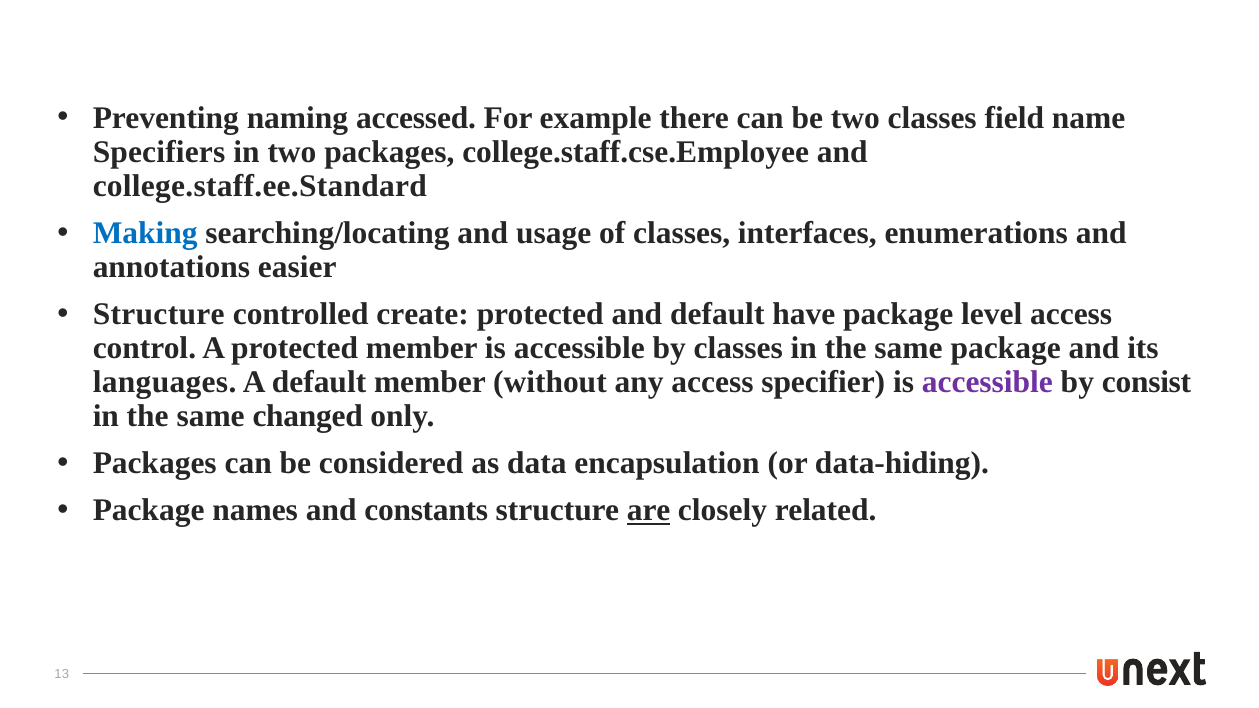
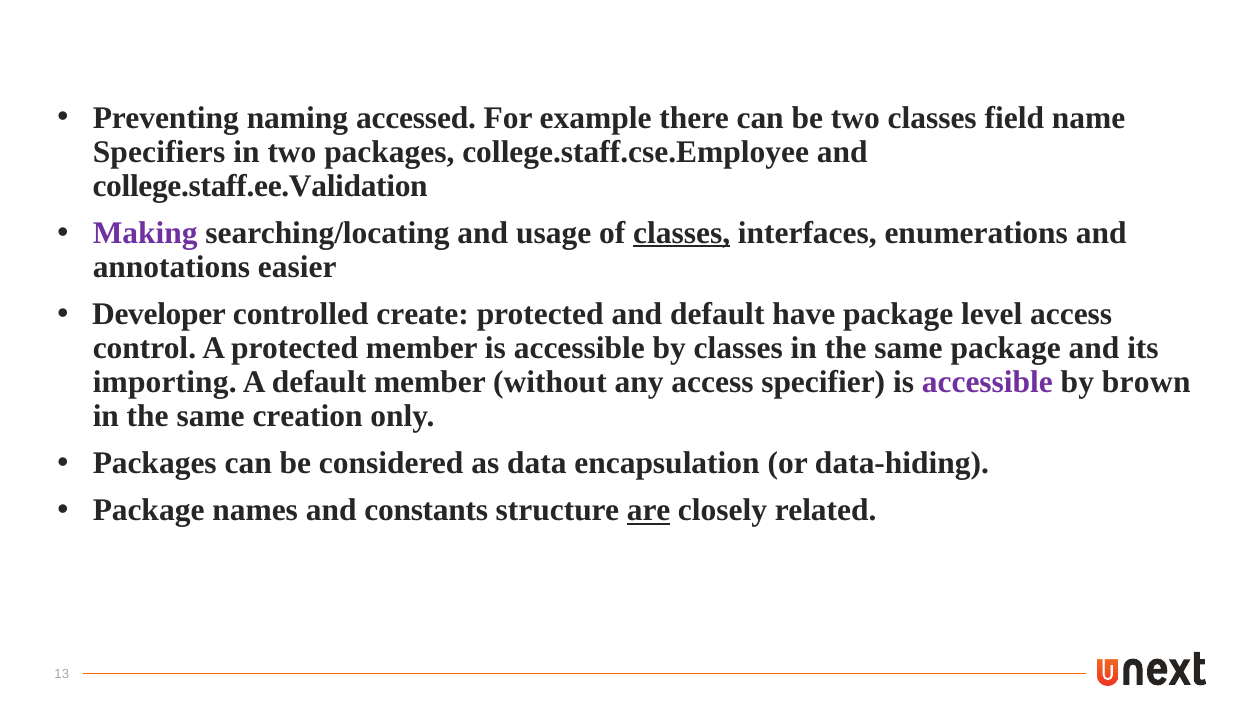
college.staff.ee.Standard: college.staff.ee.Standard -> college.staff.ee.Validation
Making colour: blue -> purple
classes at (682, 233) underline: none -> present
Structure at (159, 314): Structure -> Developer
languages: languages -> importing
consist: consist -> brown
changed: changed -> creation
